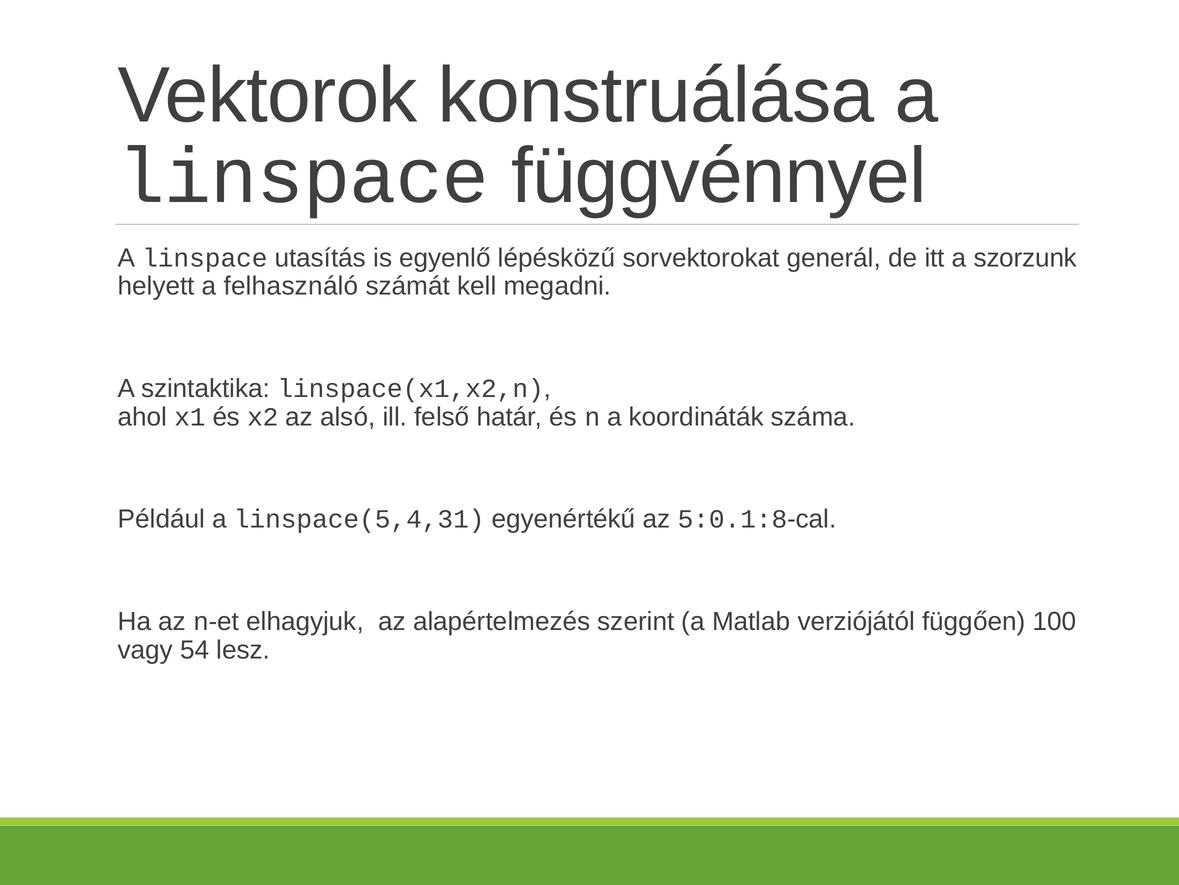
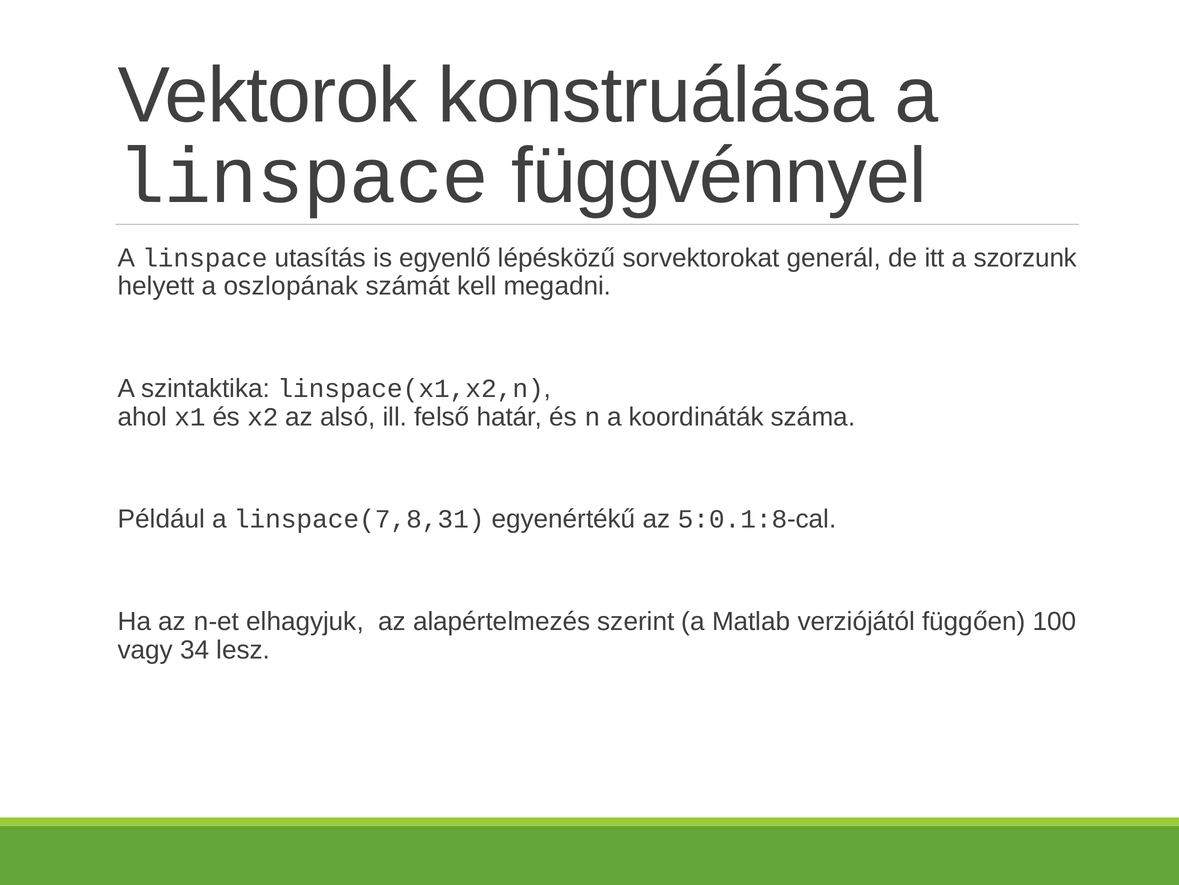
felhasználó: felhasználó -> oszlopának
linspace(5,4,31: linspace(5,4,31 -> linspace(7,8,31
54: 54 -> 34
